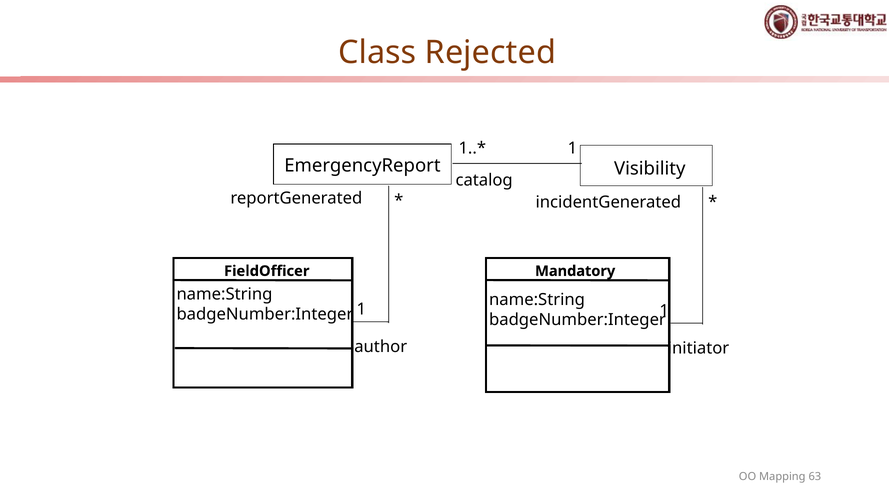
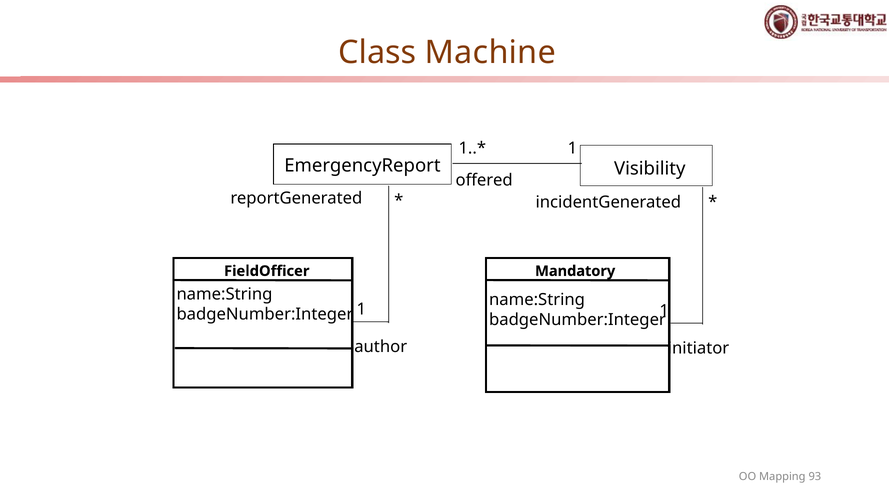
Rejected: Rejected -> Machine
catalog: catalog -> offered
63: 63 -> 93
